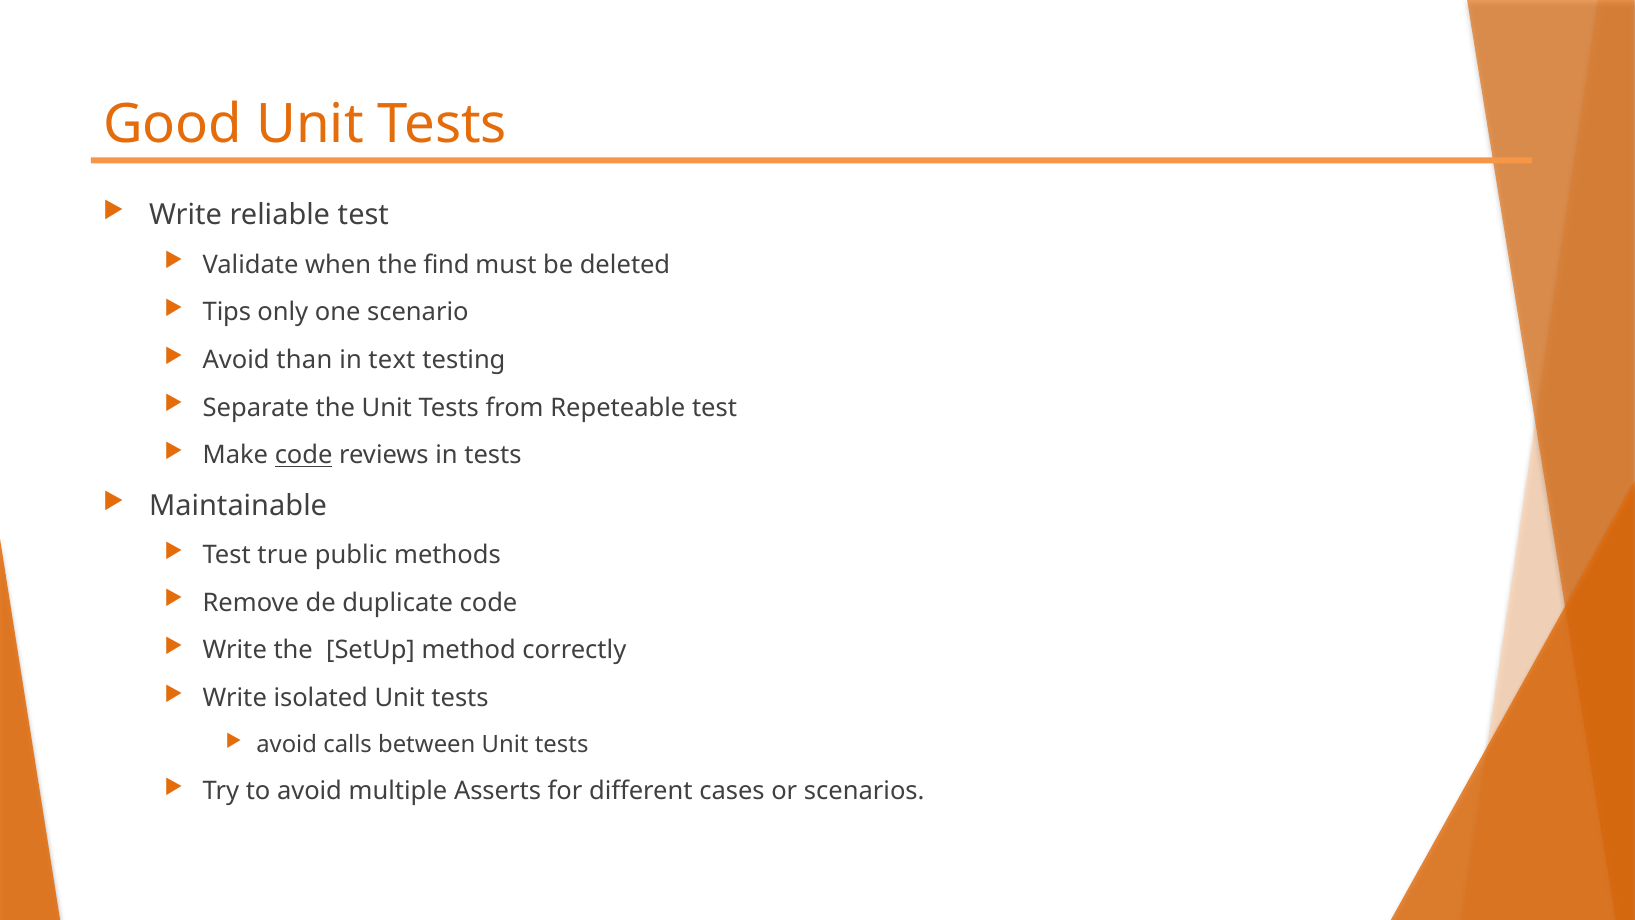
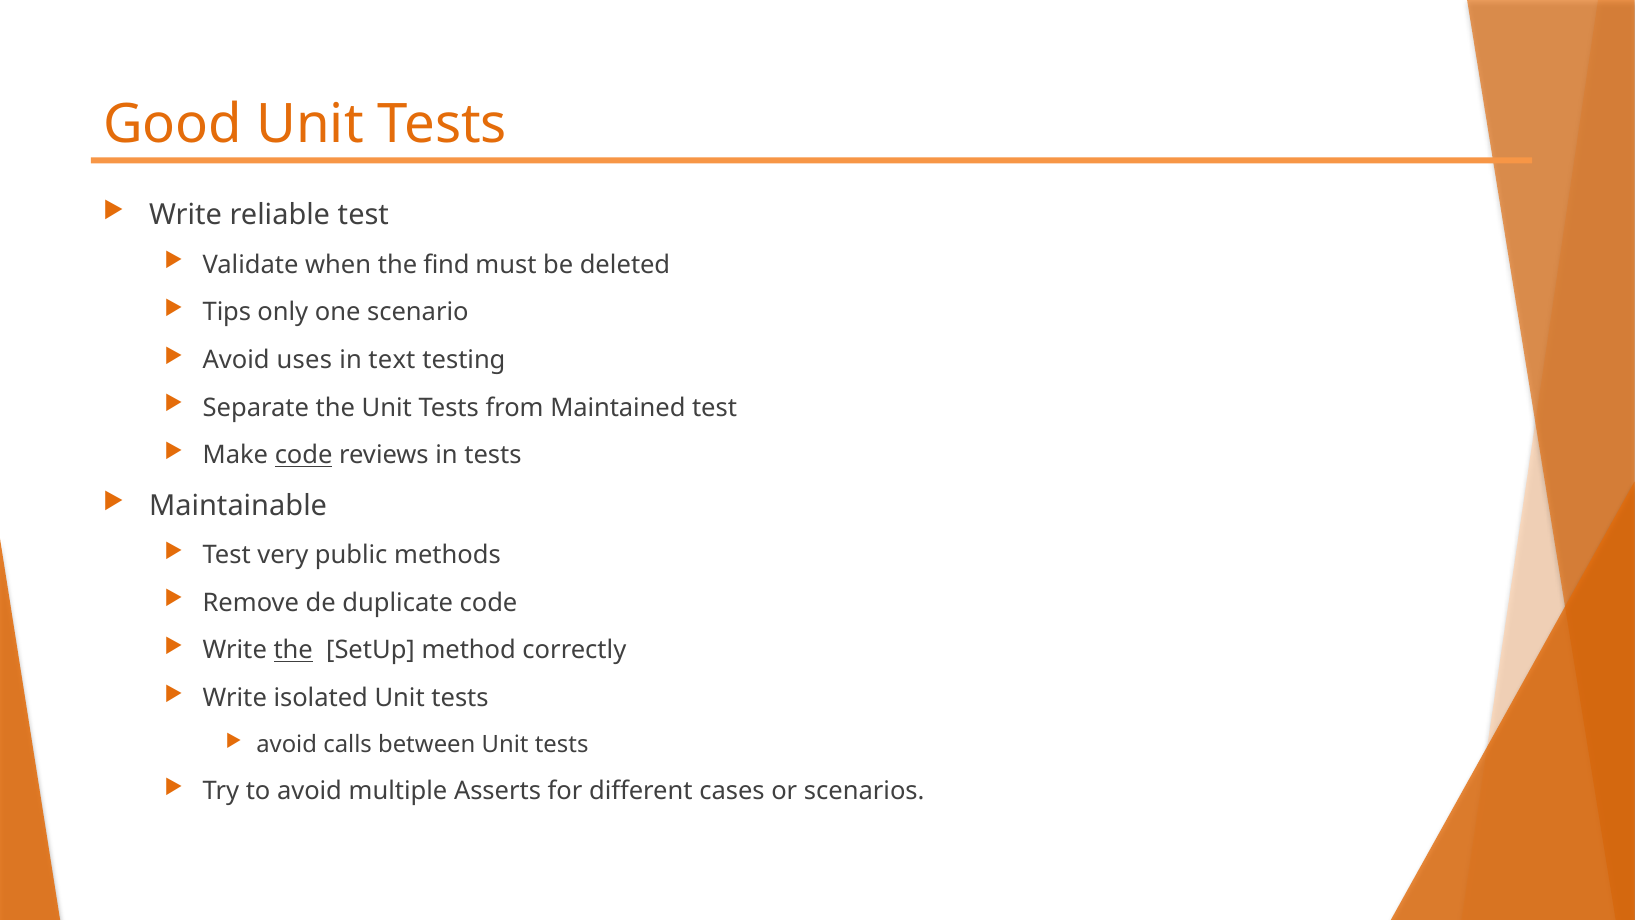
than: than -> uses
Repeteable: Repeteable -> Maintained
true: true -> very
the at (293, 650) underline: none -> present
